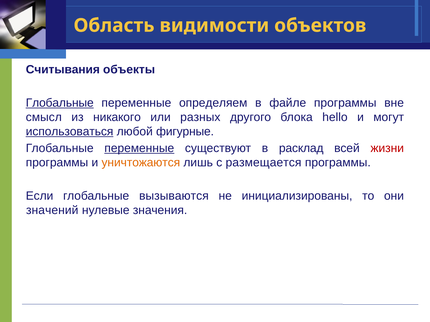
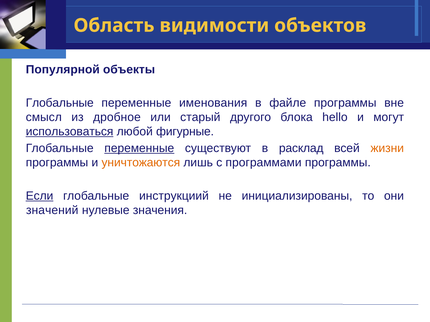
Считывания: Считывания -> Популярной
Глобальные at (60, 103) underline: present -> none
определяем: определяем -> именования
никакого: никакого -> дробное
разных: разных -> старый
жизни colour: red -> orange
размещается: размещается -> программами
Если underline: none -> present
вызываются: вызываются -> инструкциий
